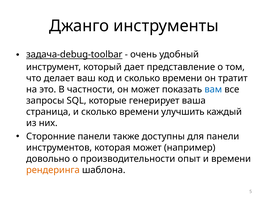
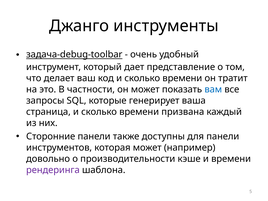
улучшить: улучшить -> призвана
опыт: опыт -> кэше
рендеринга colour: orange -> purple
